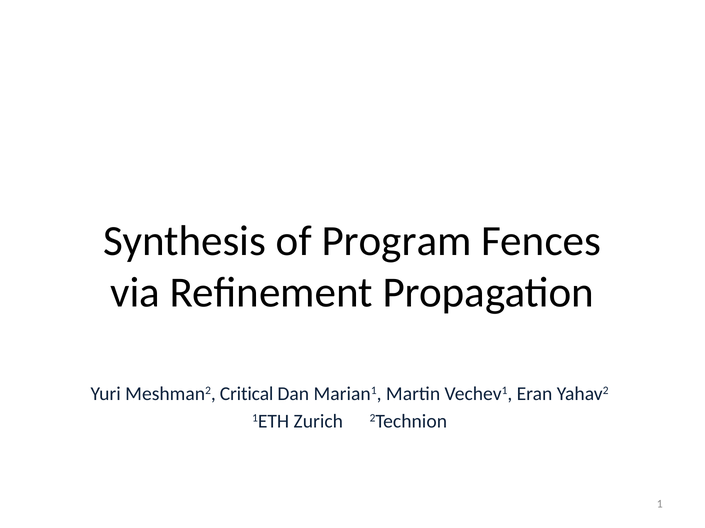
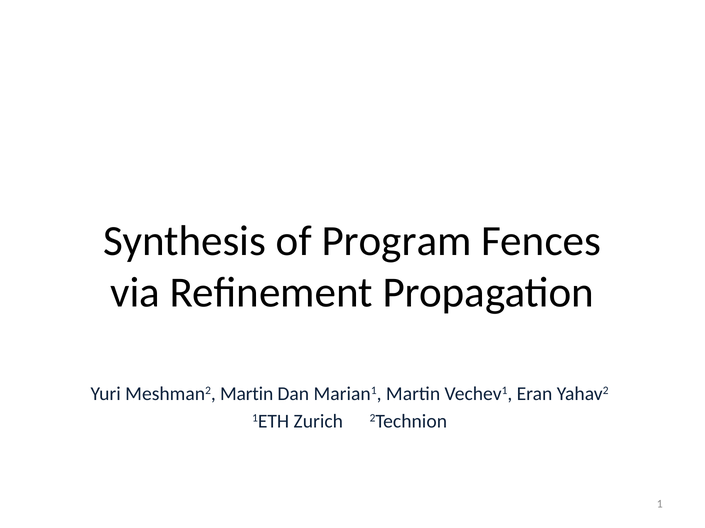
Meshman2 Critical: Critical -> Martin
